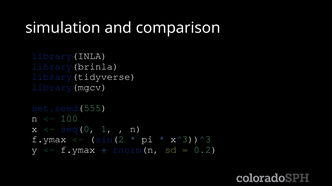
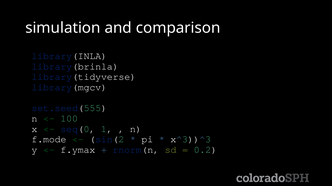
f.ymax at (49, 140): f.ymax -> f.mode
